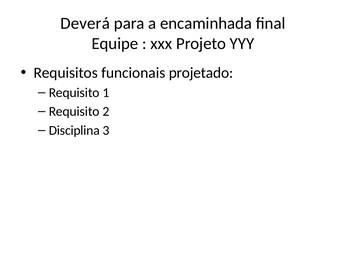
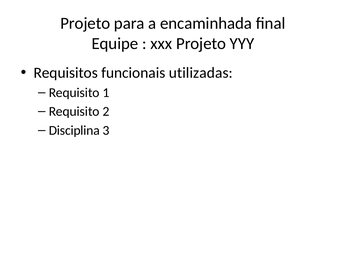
Deverá at (85, 23): Deverá -> Projeto
projetado: projetado -> utilizadas
